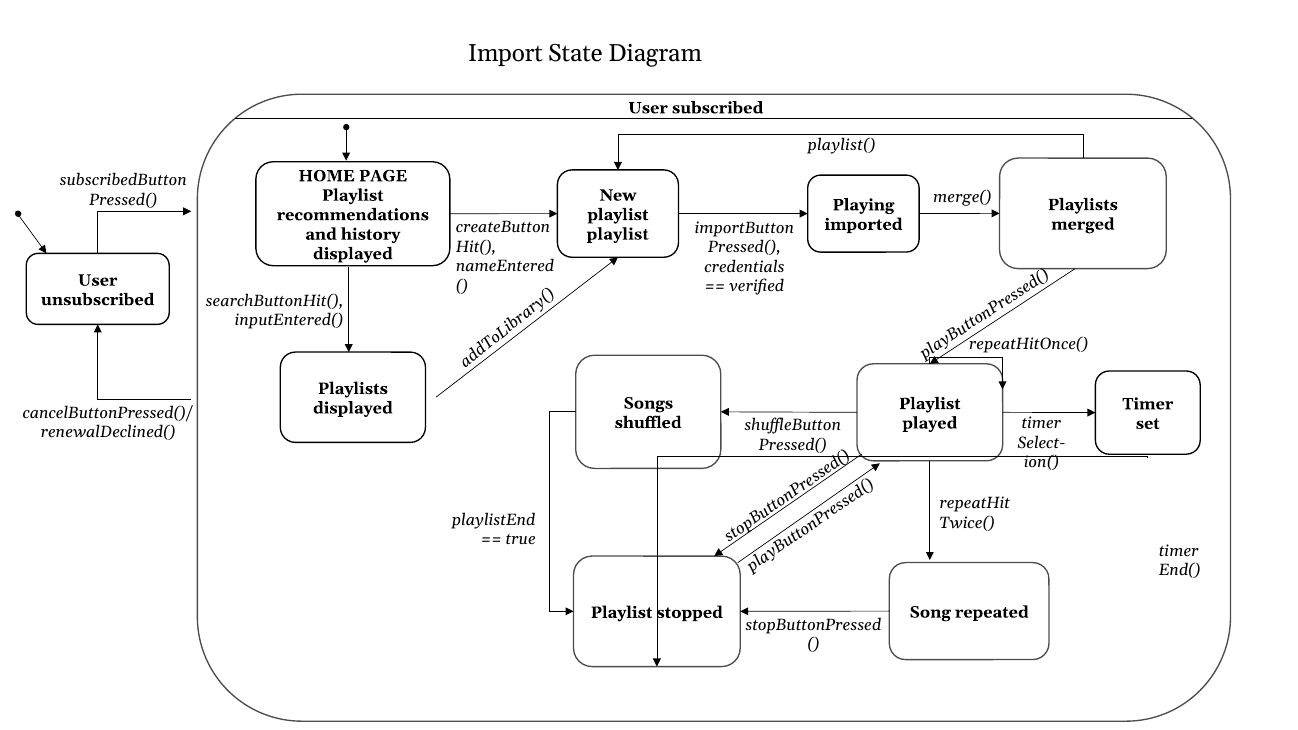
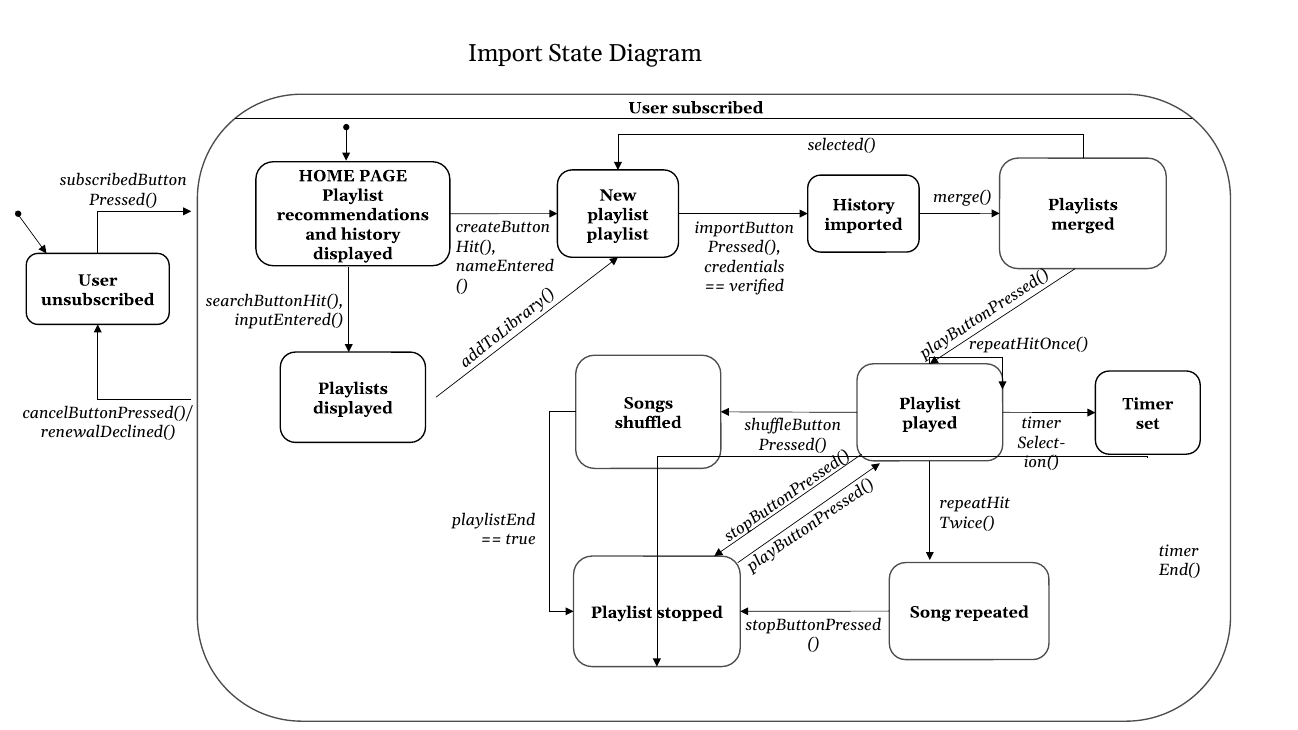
playlist(: playlist( -> selected(
Playing at (863, 205): Playing -> History
